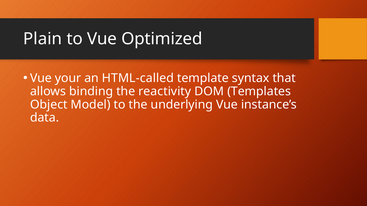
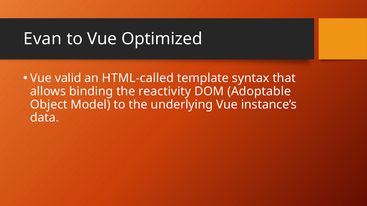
Plain: Plain -> Evan
your: your -> valid
Templates: Templates -> Adoptable
